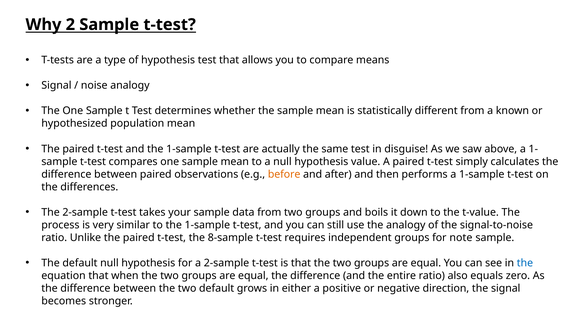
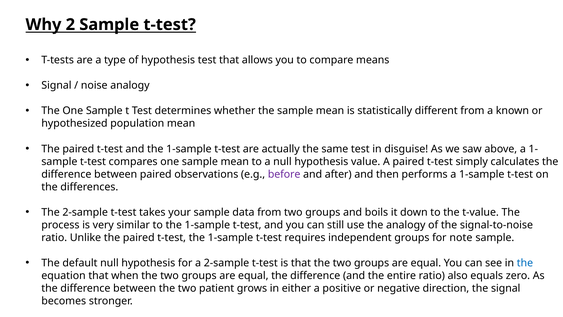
before colour: orange -> purple
t-test the 8-sample: 8-sample -> 1-sample
two default: default -> patient
